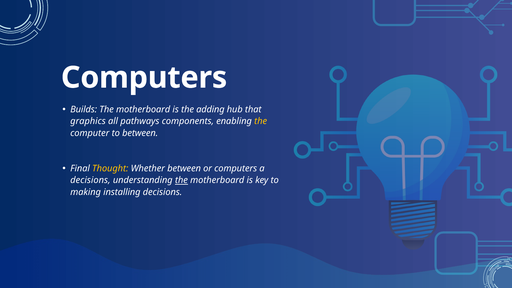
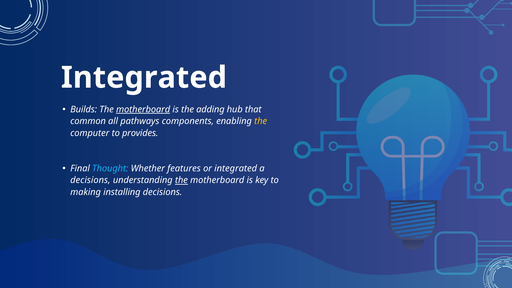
Computers at (144, 78): Computers -> Integrated
motherboard at (143, 109) underline: none -> present
graphics: graphics -> common
to between: between -> provides
Thought colour: yellow -> light blue
Whether between: between -> features
or computers: computers -> integrated
